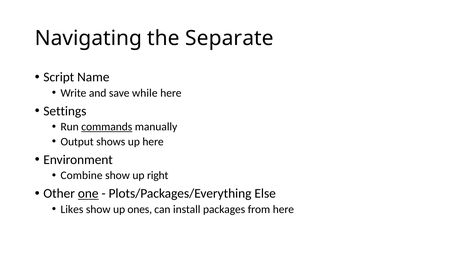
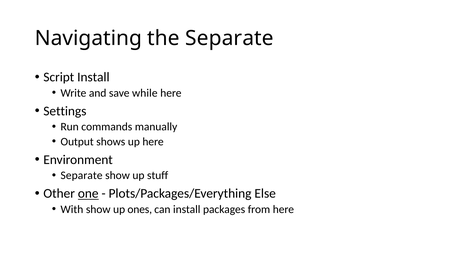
Script Name: Name -> Install
commands underline: present -> none
Combine at (82, 175): Combine -> Separate
right: right -> stuff
Likes: Likes -> With
